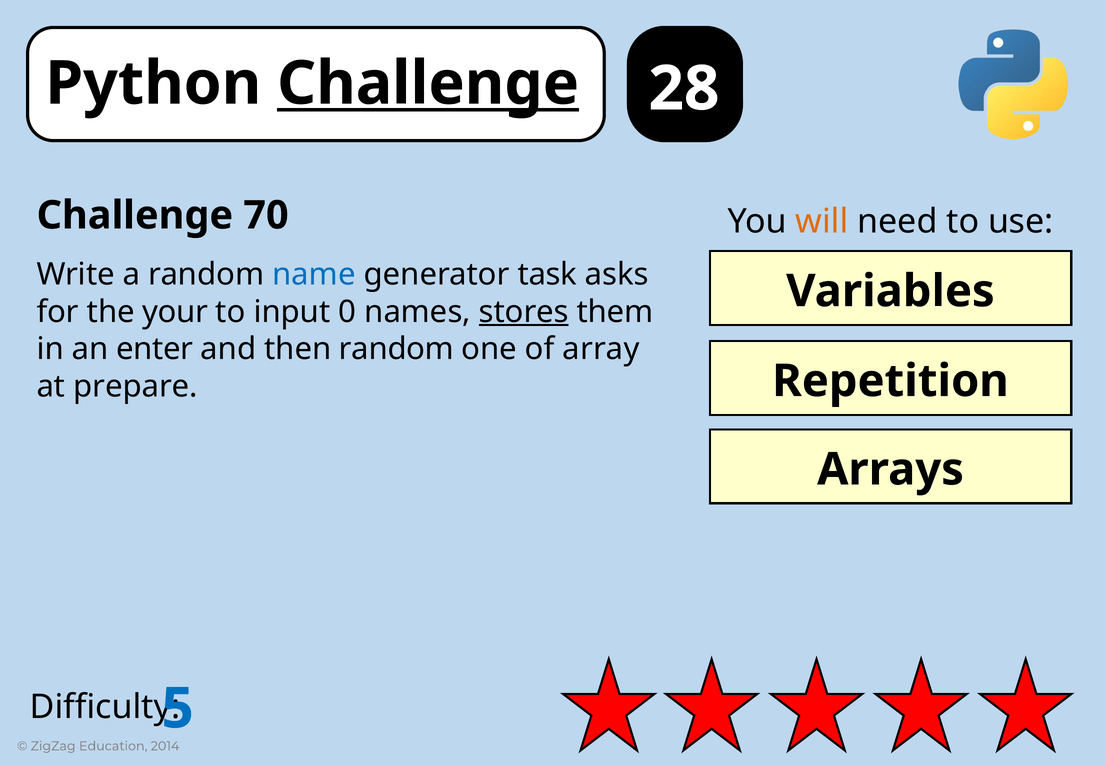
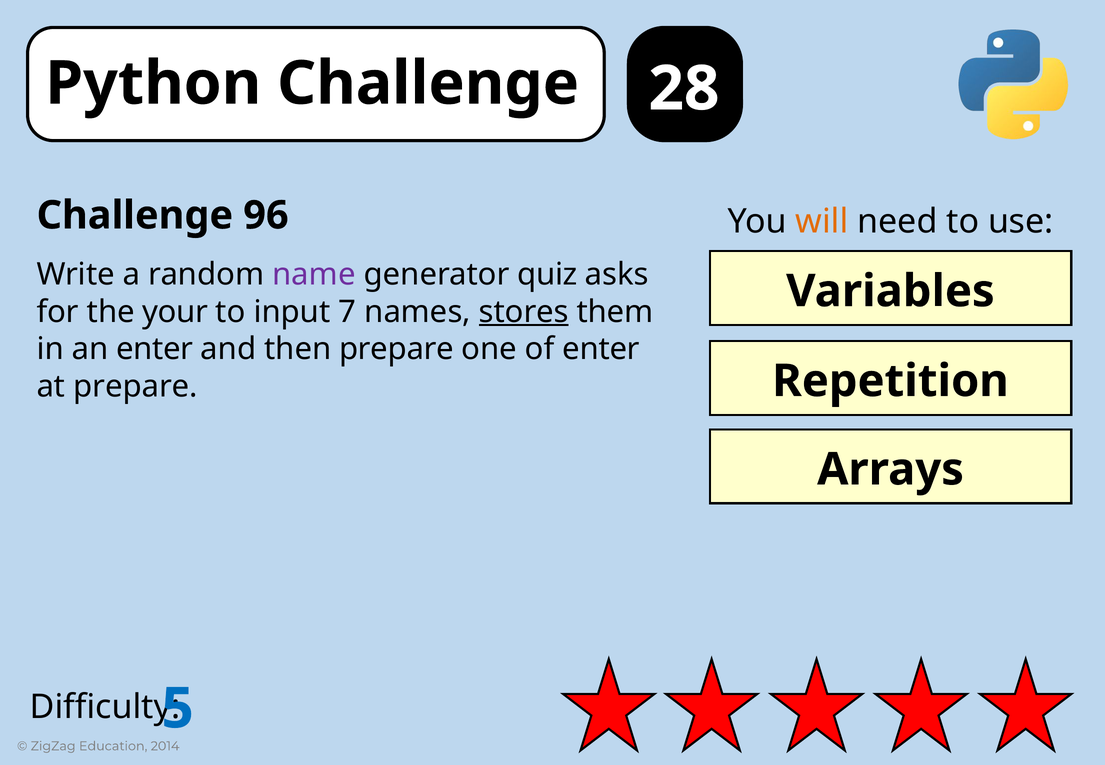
Challenge at (428, 84) underline: present -> none
70: 70 -> 96
name colour: blue -> purple
task: task -> quiz
0: 0 -> 7
then random: random -> prepare
of array: array -> enter
